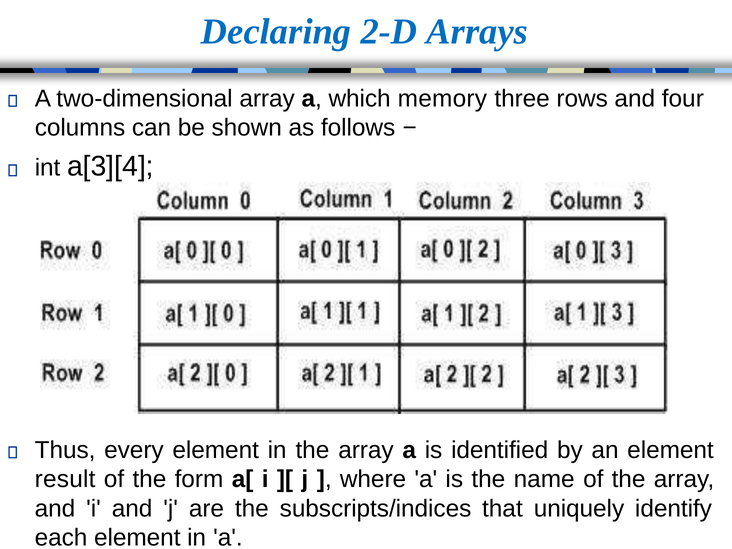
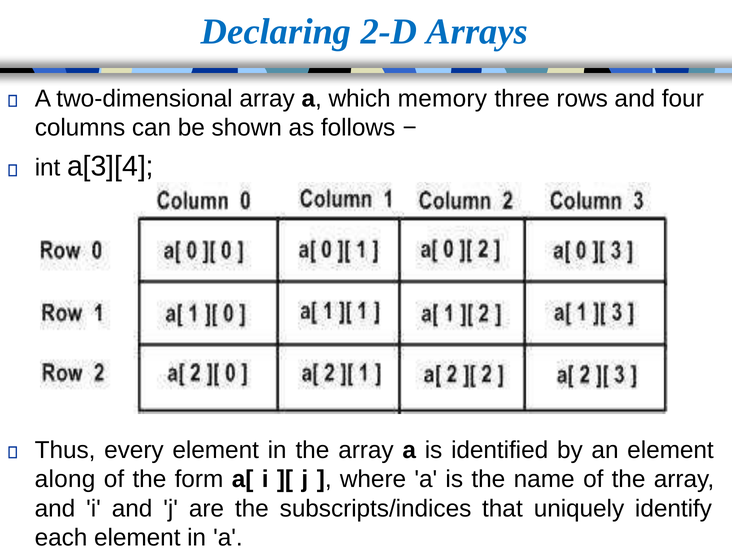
result: result -> along
